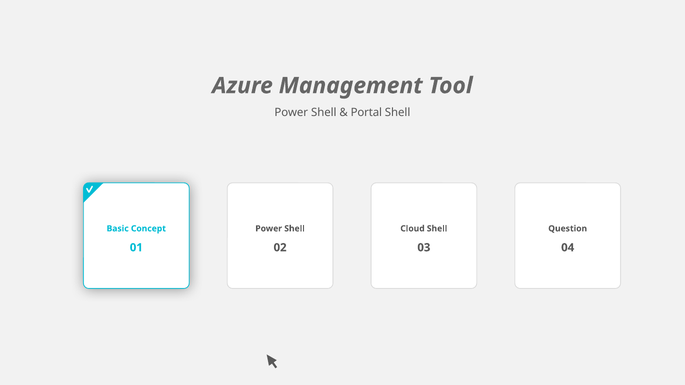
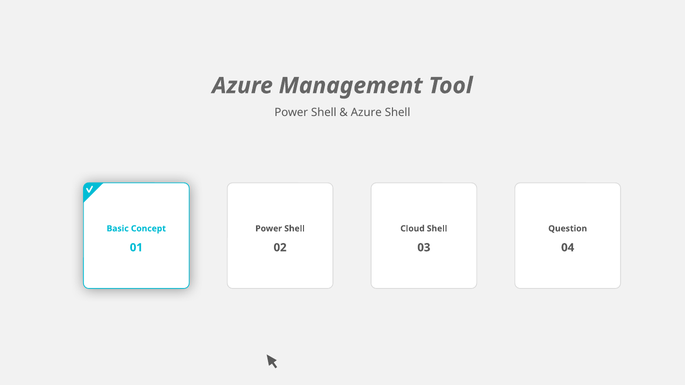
Portal at (366, 112): Portal -> Azure
